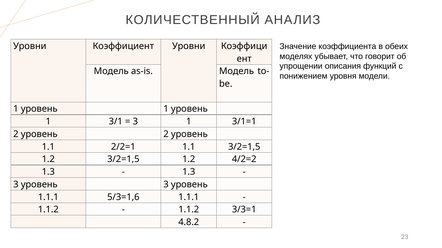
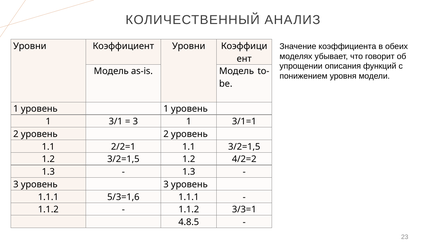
4.8.2: 4.8.2 -> 4.8.5
